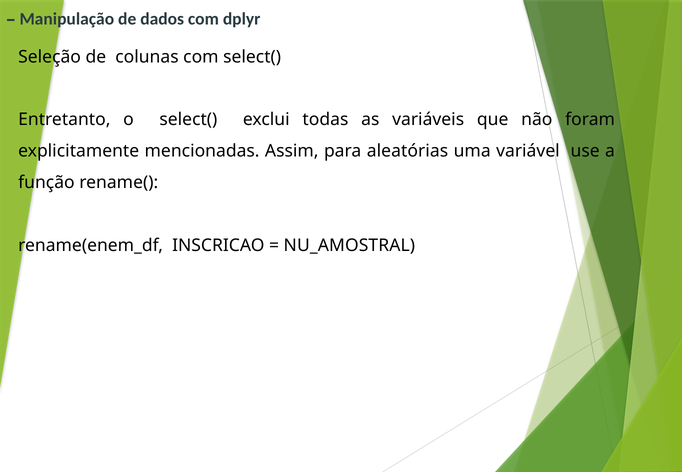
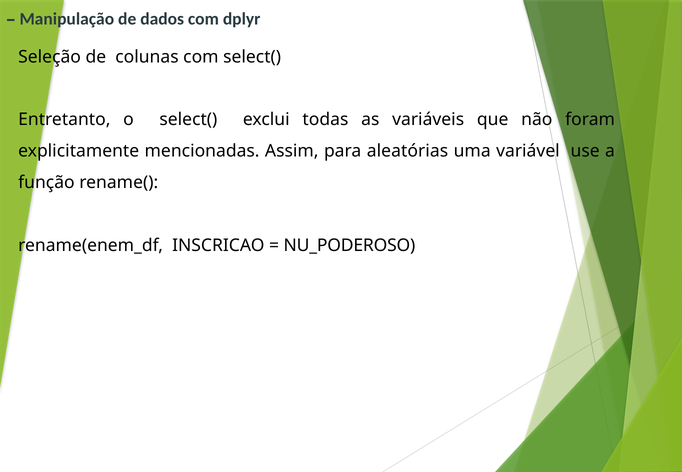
NU_AMOSTRAL: NU_AMOSTRAL -> NU_PODEROSO
